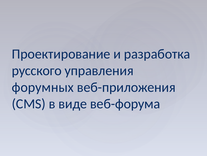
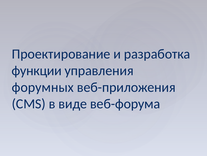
русского: русского -> функции
